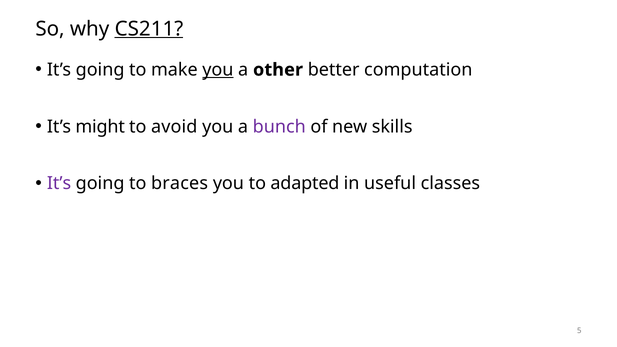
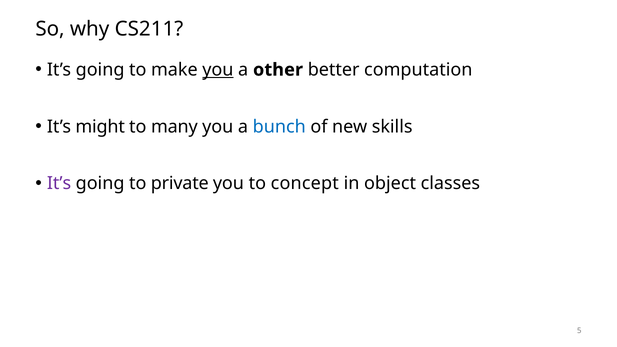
CS211 underline: present -> none
avoid: avoid -> many
bunch colour: purple -> blue
braces: braces -> private
adapted: adapted -> concept
useful: useful -> object
